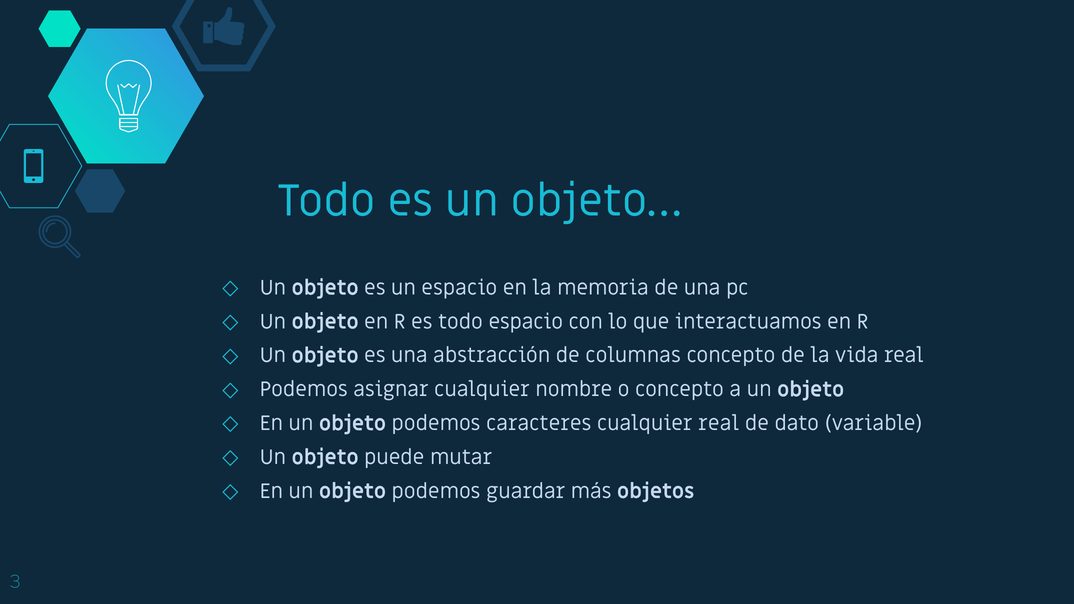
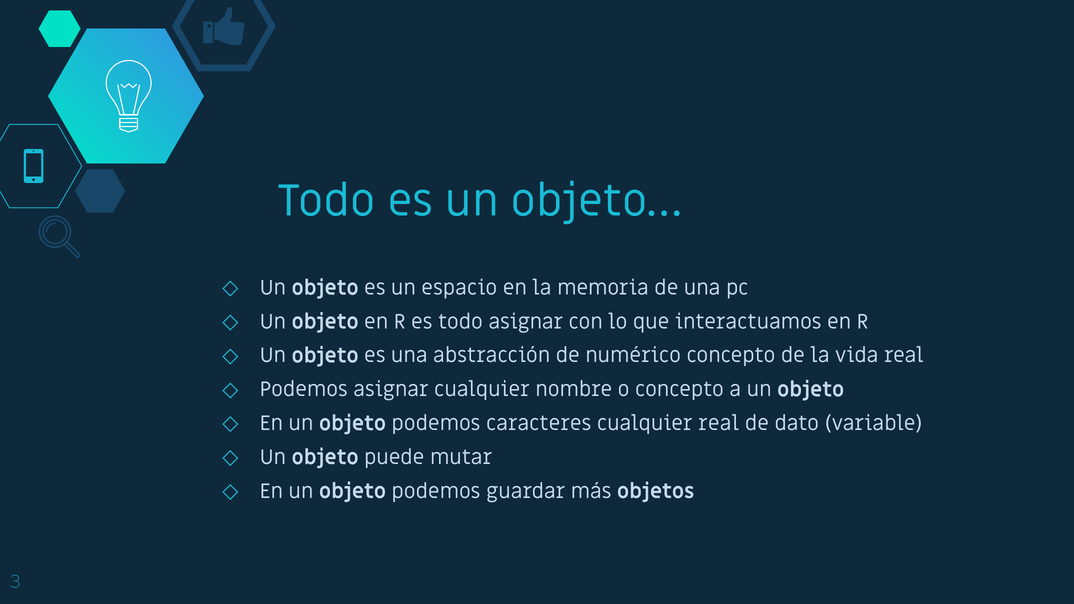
todo espacio: espacio -> asignar
columnas: columnas -> numérico
